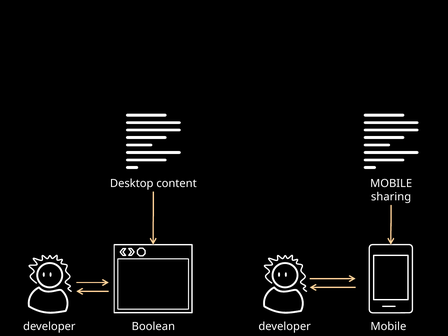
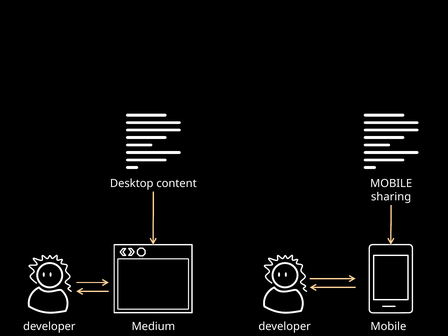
Boolean: Boolean -> Medium
